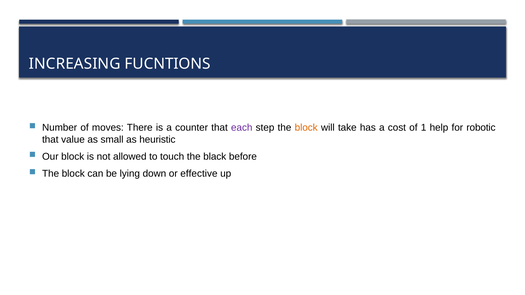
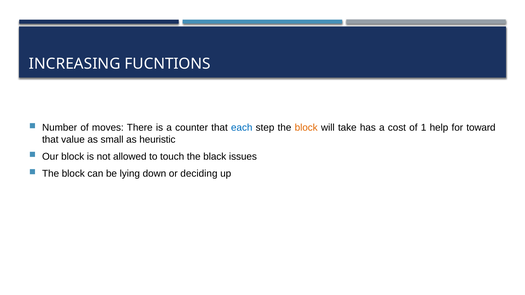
each colour: purple -> blue
robotic: robotic -> toward
before: before -> issues
effective: effective -> deciding
